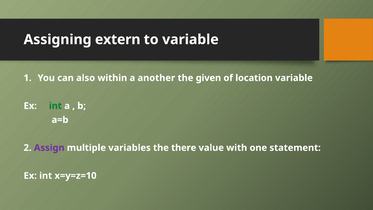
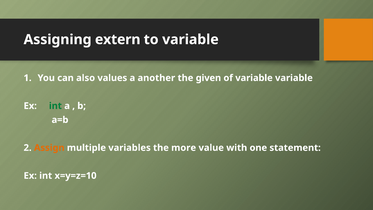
within: within -> values
of location: location -> variable
Assign colour: purple -> orange
there: there -> more
